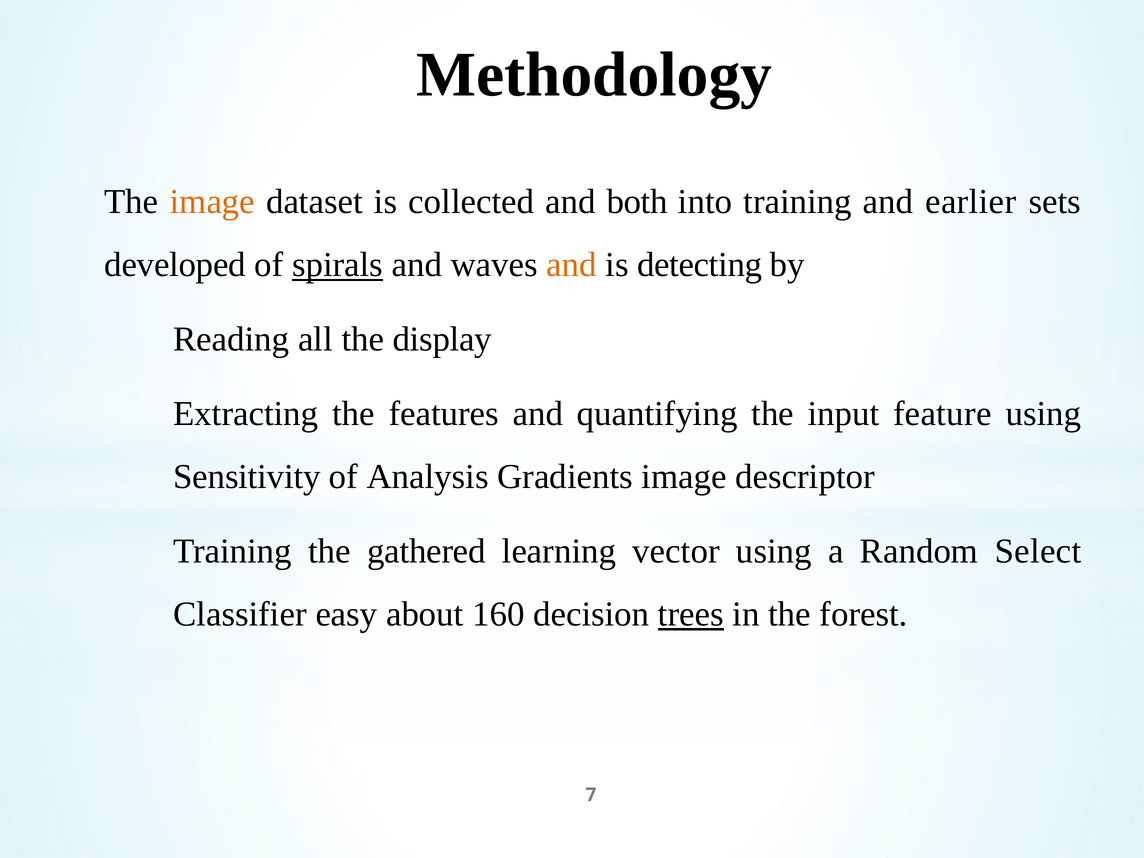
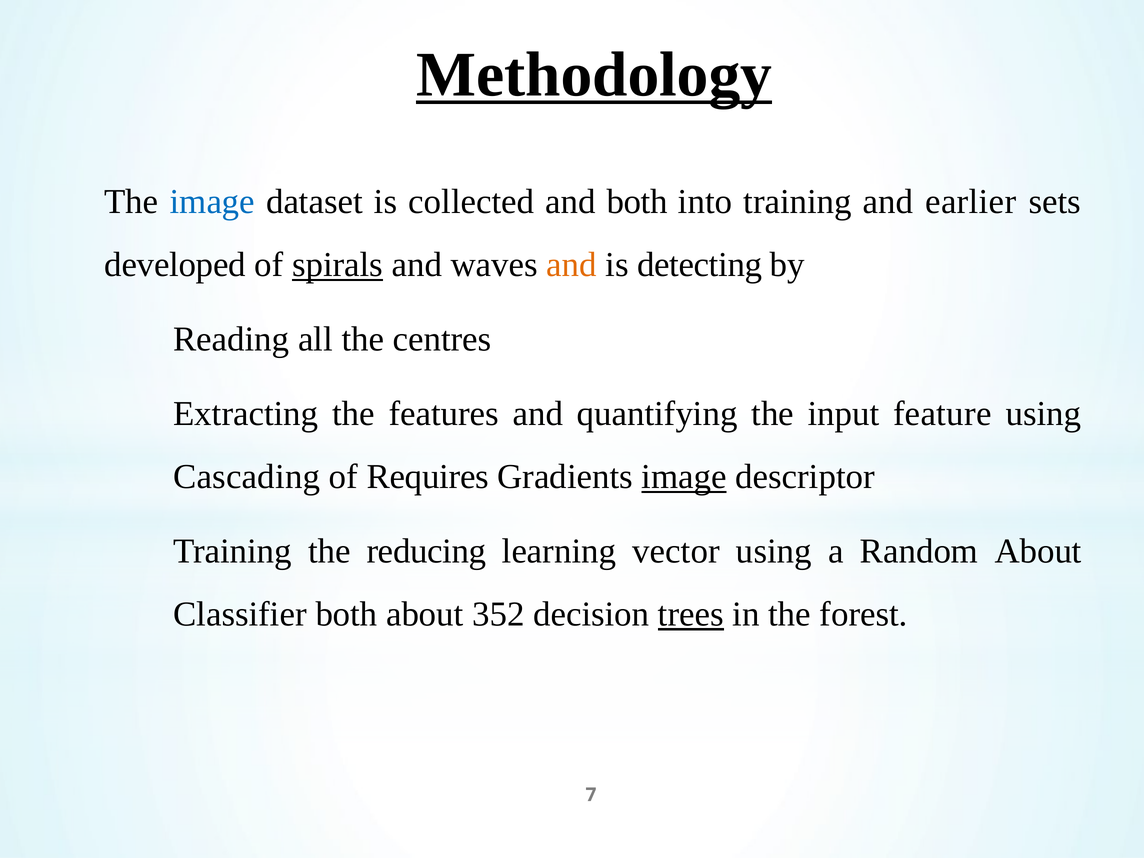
Methodology underline: none -> present
image at (212, 202) colour: orange -> blue
display: display -> centres
Sensitivity: Sensitivity -> Cascading
Analysis: Analysis -> Requires
image at (684, 477) underline: none -> present
gathered: gathered -> reducing
Random Select: Select -> About
Classifier easy: easy -> both
160: 160 -> 352
